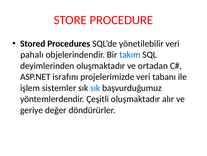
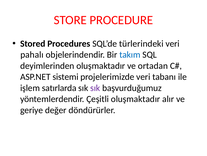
yönetilebilir: yönetilebilir -> türlerindeki
israfını: israfını -> sistemi
sistemler: sistemler -> satırlarda
sık at (95, 88) colour: blue -> purple
